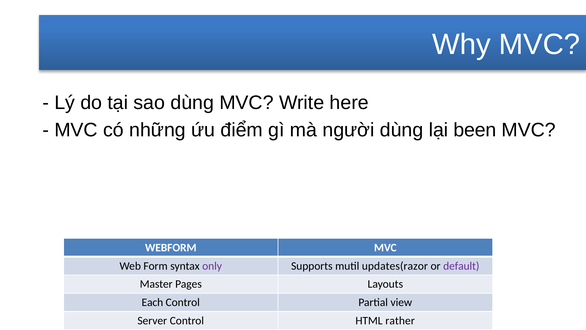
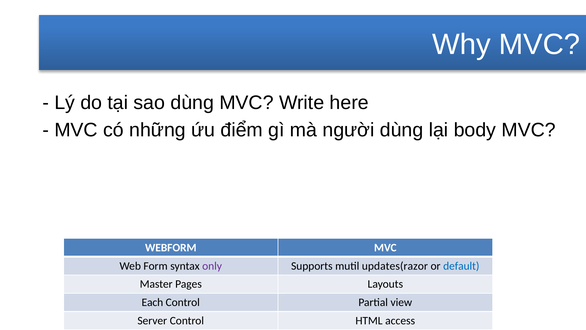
been: been -> body
default colour: purple -> blue
rather: rather -> access
